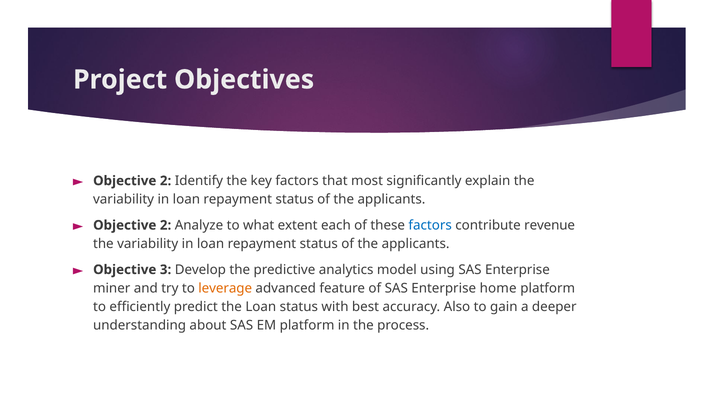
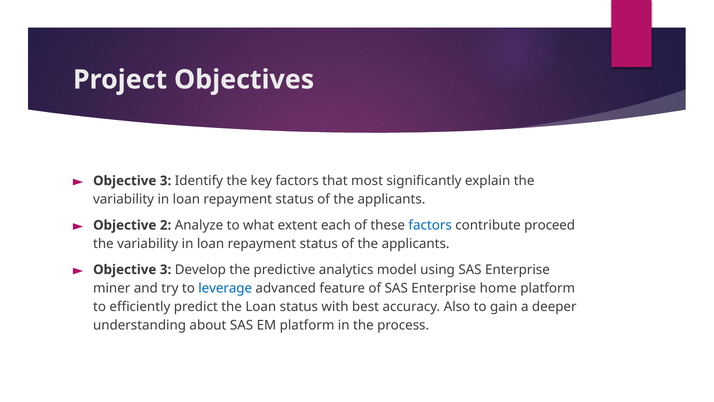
2 at (166, 181): 2 -> 3
revenue: revenue -> proceed
leverage colour: orange -> blue
